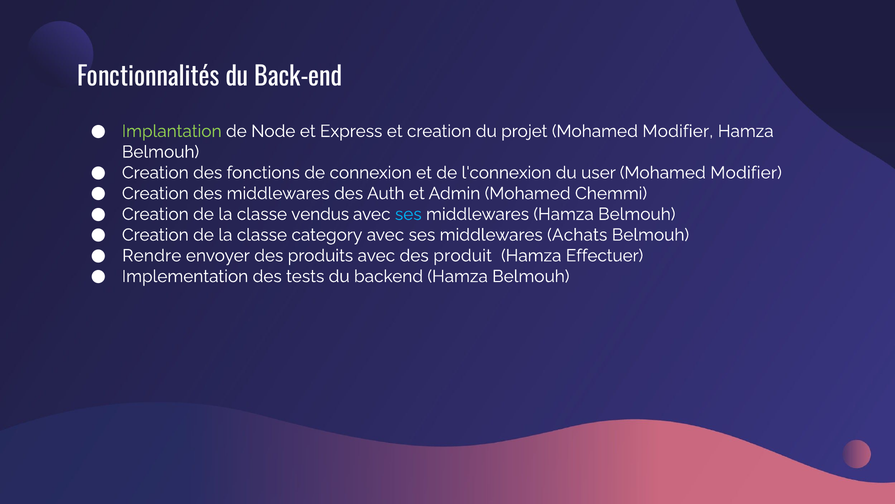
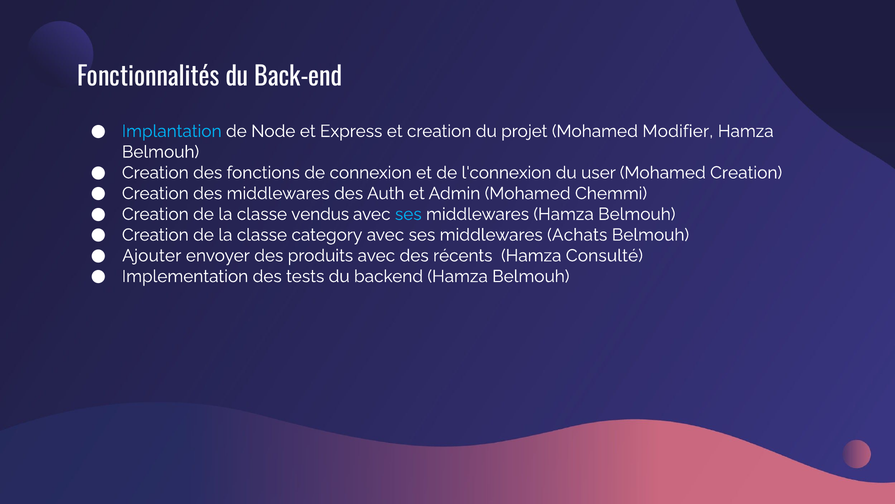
Implantation colour: light green -> light blue
user Mohamed Modifier: Modifier -> Creation
Rendre: Rendre -> Ajouter
produit: produit -> récents
Effectuer: Effectuer -> Consulté
